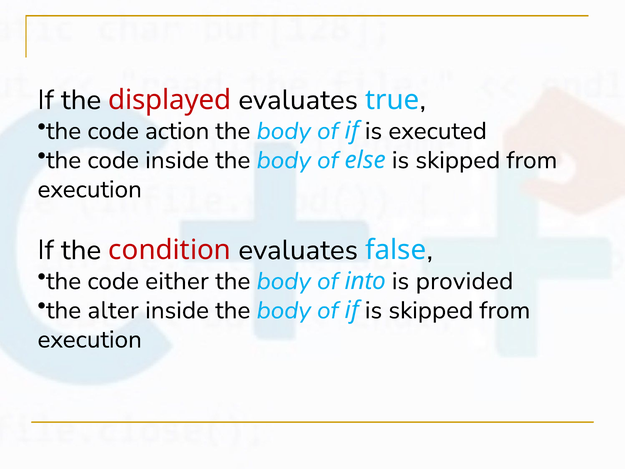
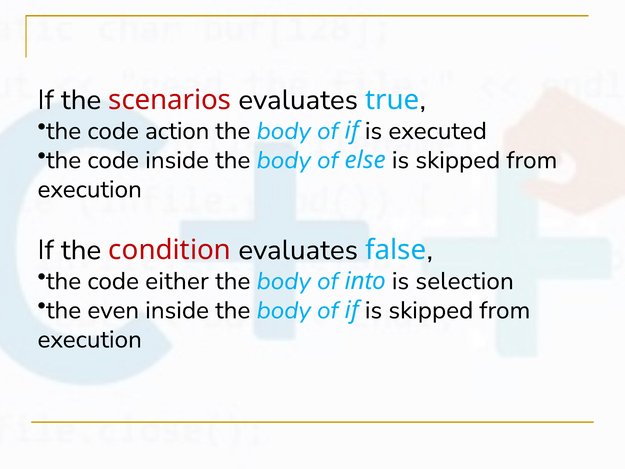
displayed: displayed -> scenarios
provided: provided -> selection
alter: alter -> even
